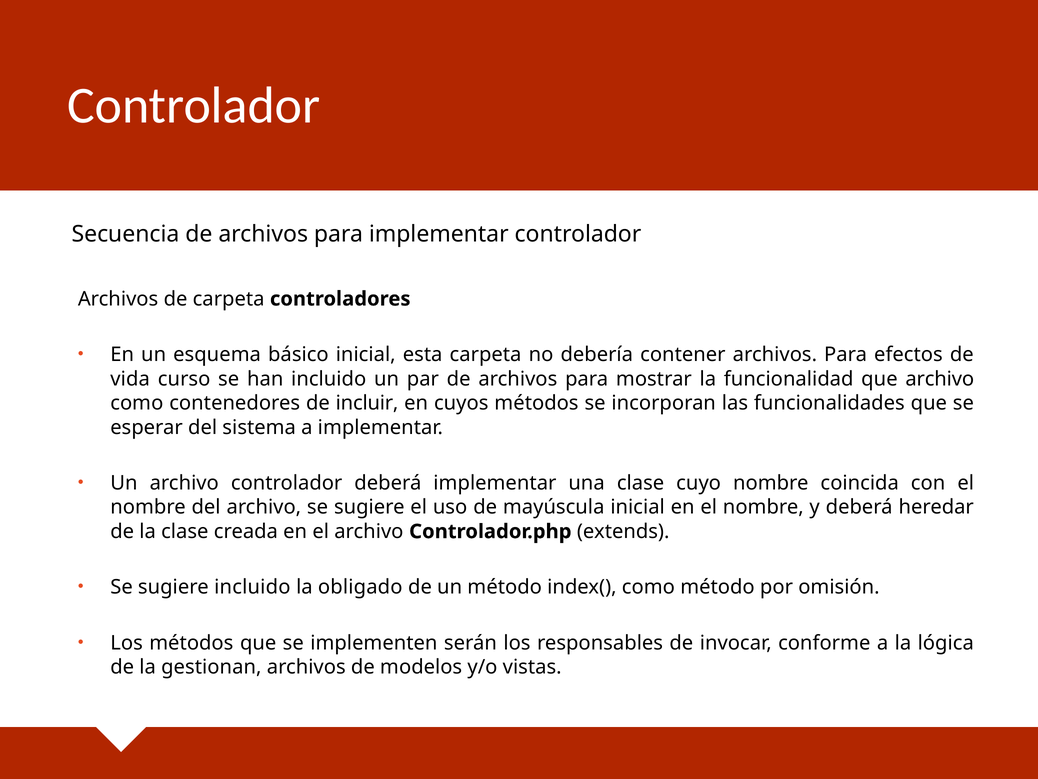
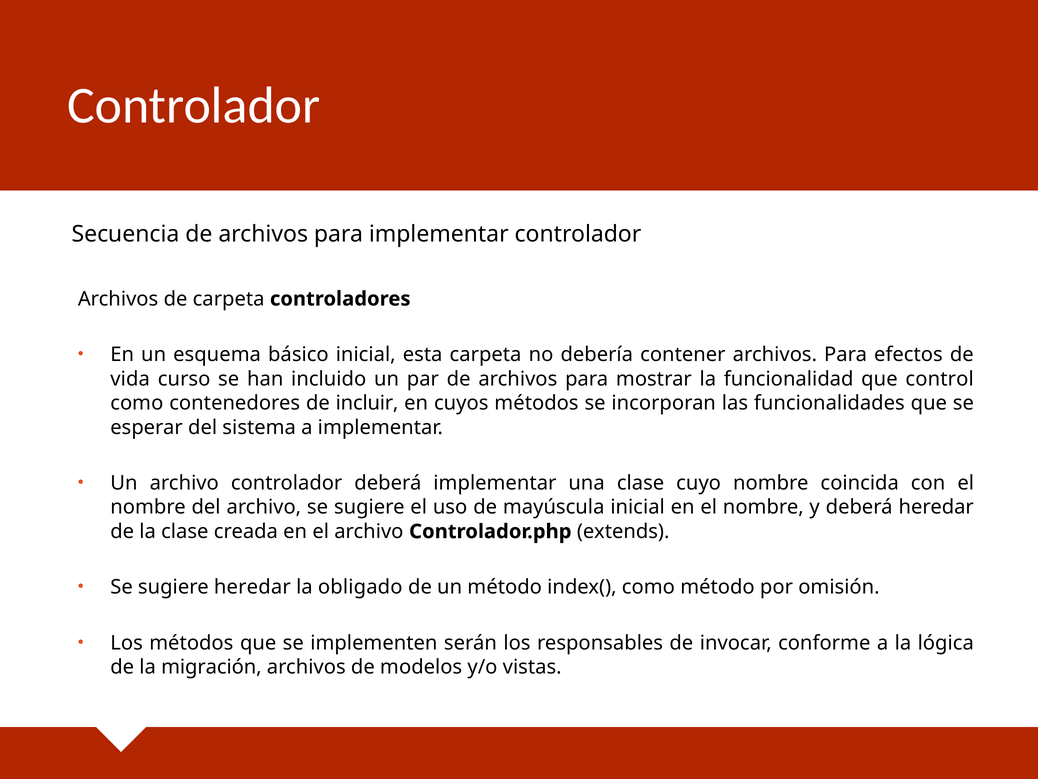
que archivo: archivo -> control
sugiere incluido: incluido -> heredar
gestionan: gestionan -> migración
